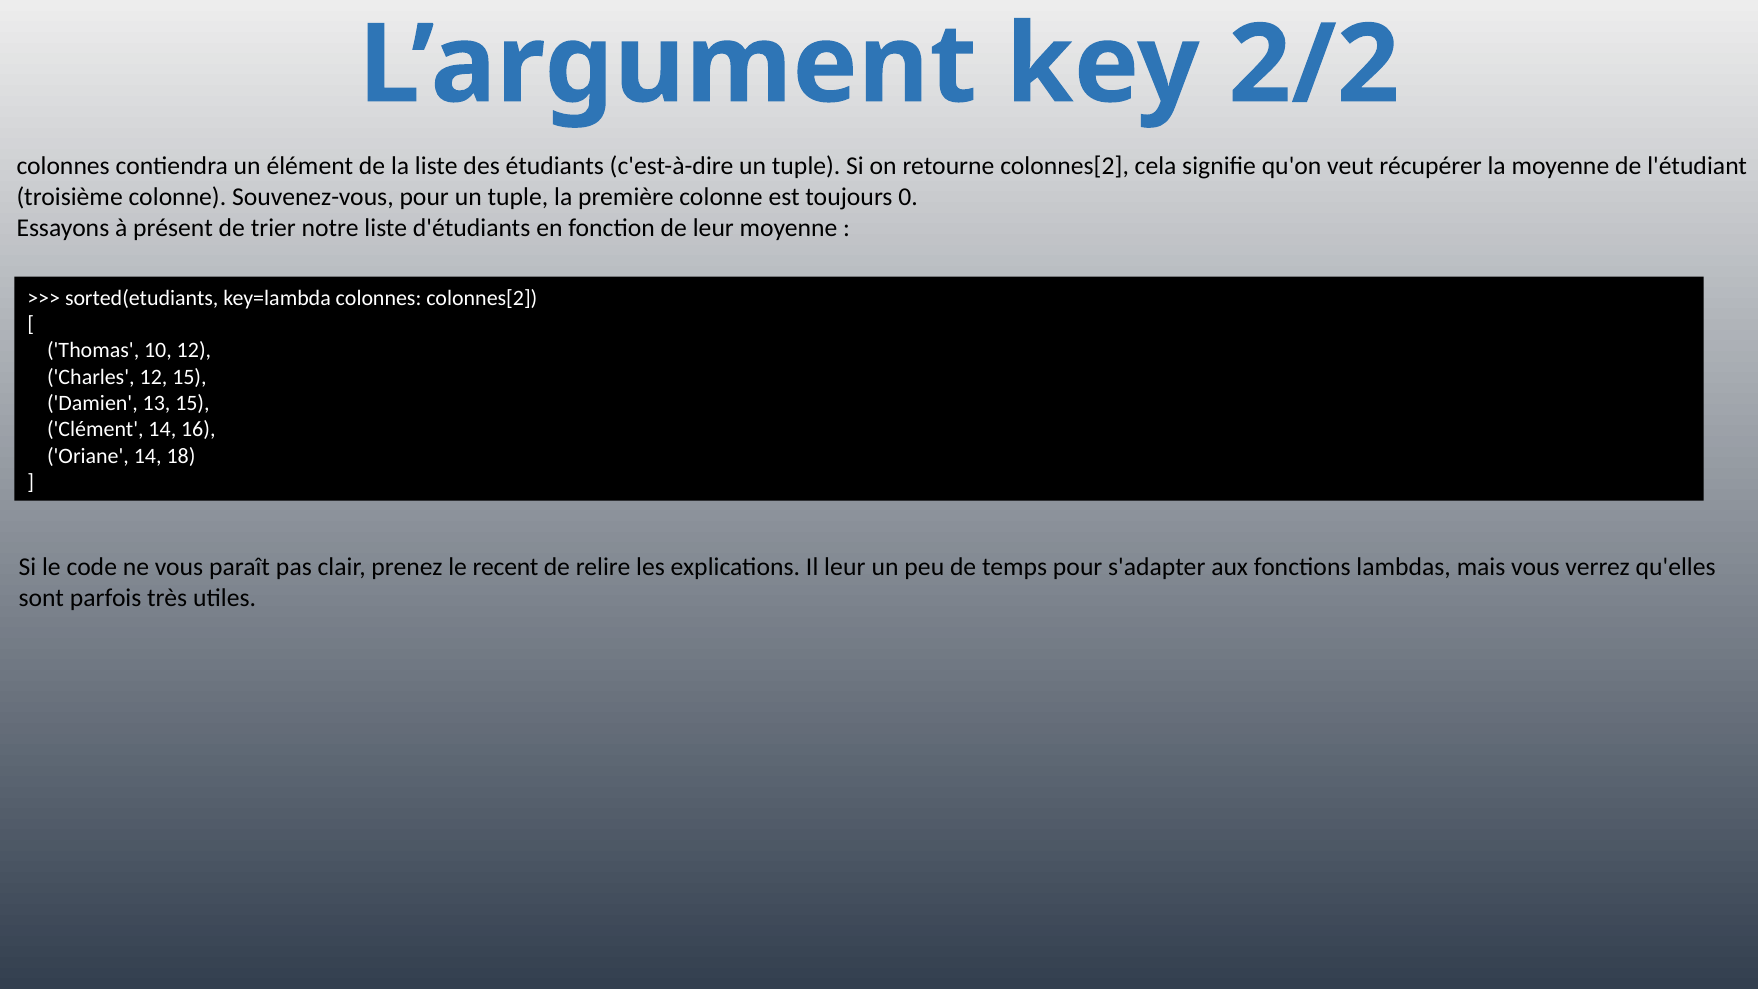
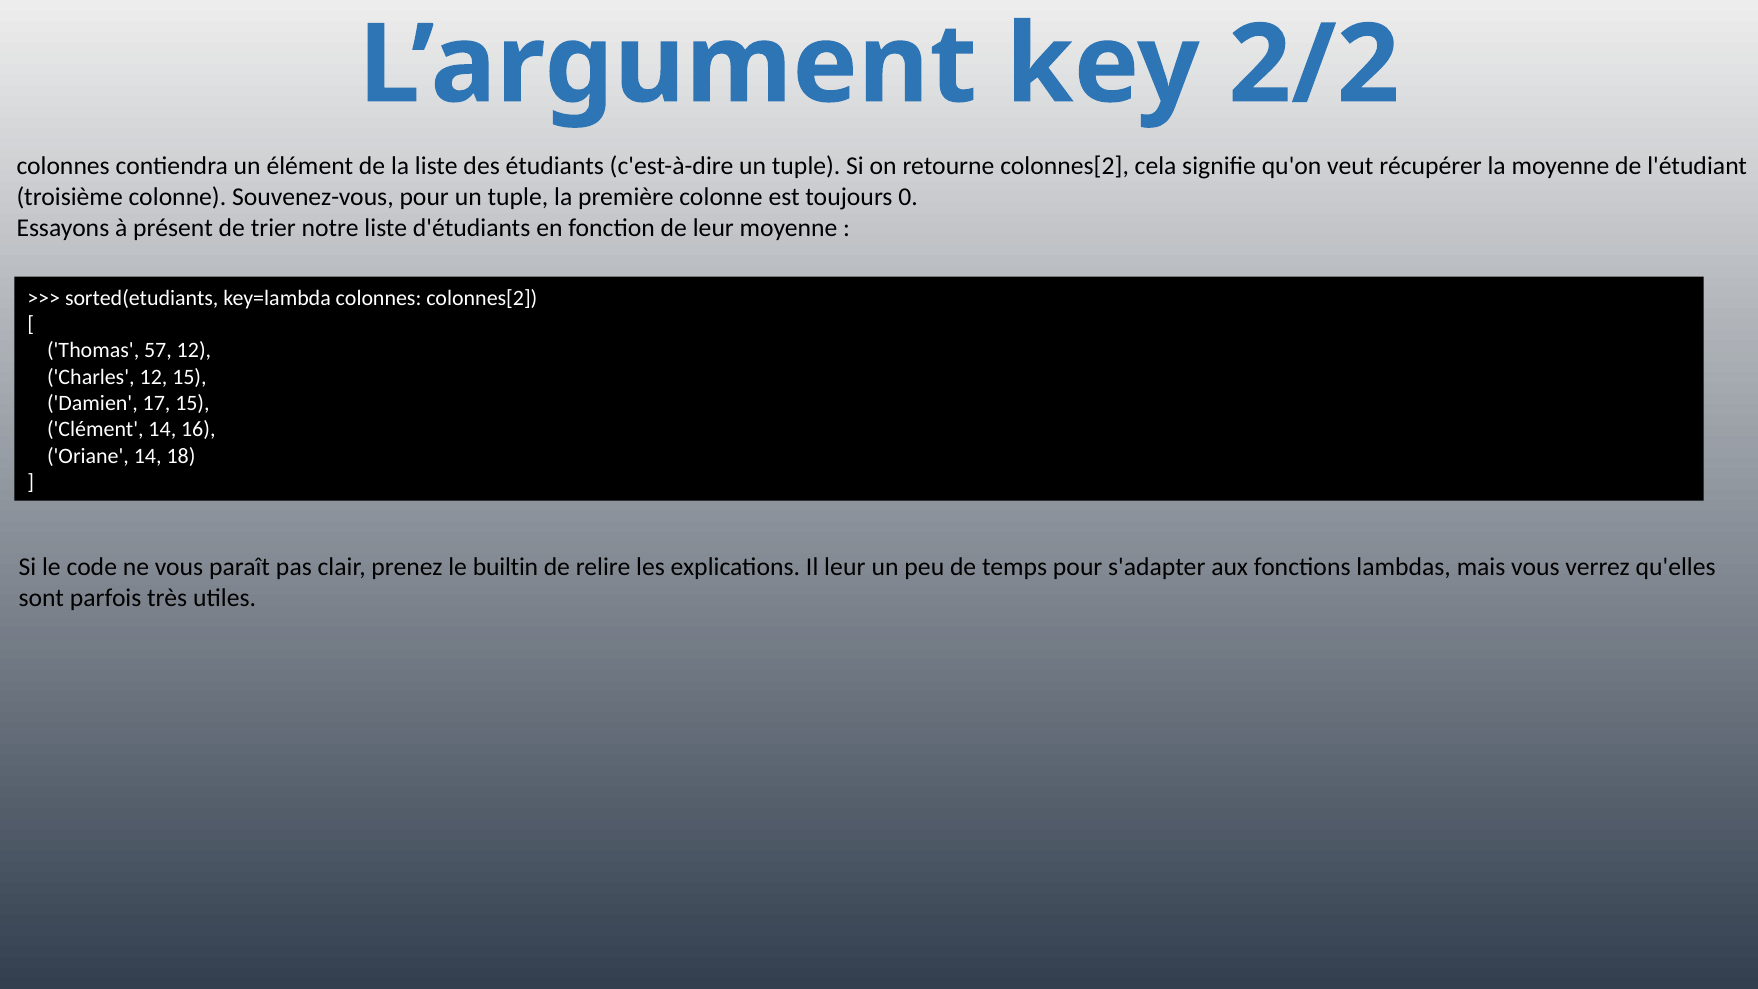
10: 10 -> 57
13: 13 -> 17
recent: recent -> builtin
